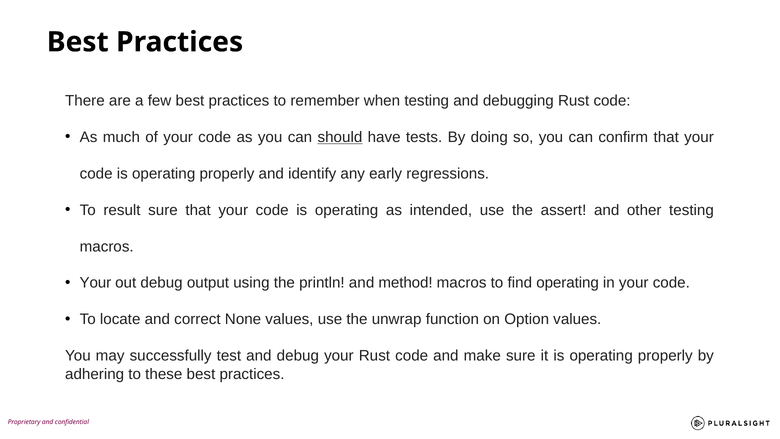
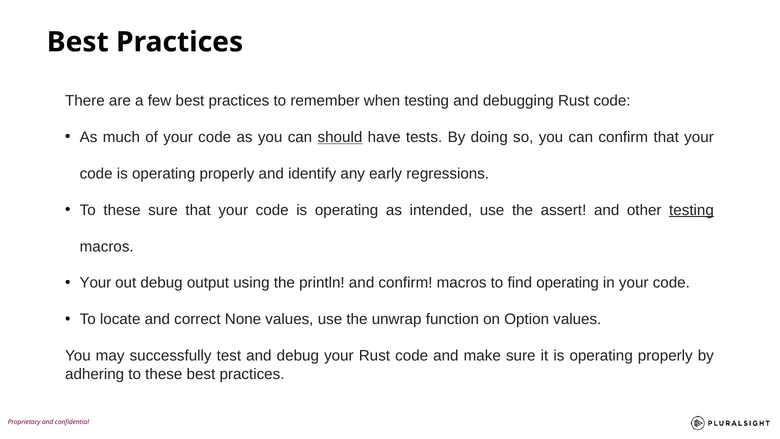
result at (122, 210): result -> these
testing at (691, 210) underline: none -> present
and method: method -> confirm
